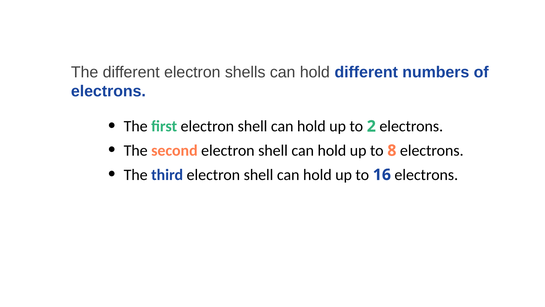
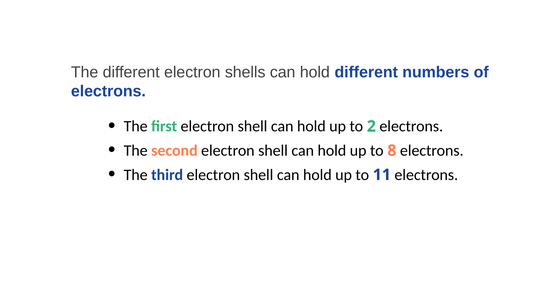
16: 16 -> 11
